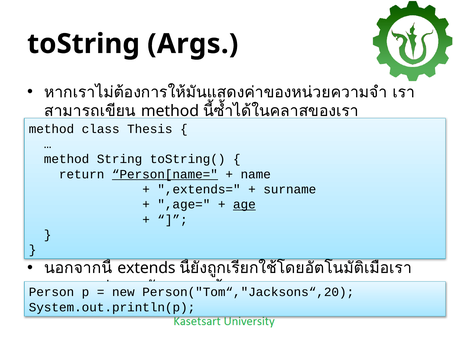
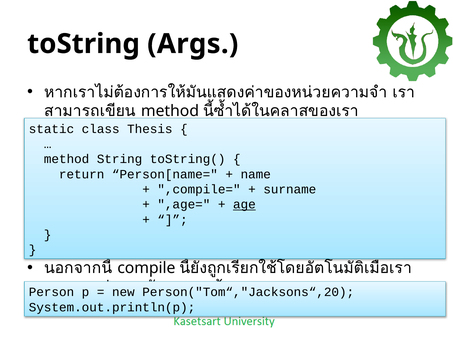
method at (51, 129): method -> static
Person[name= underline: present -> none
,extends=: ,extends= -> ,compile=
extends: extends -> compile
